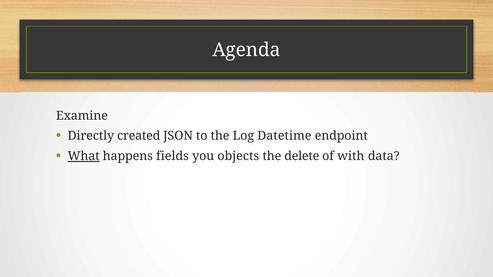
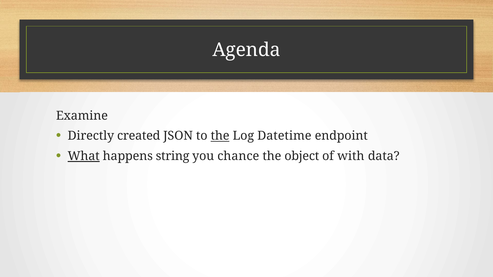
the at (220, 136) underline: none -> present
fields: fields -> string
objects: objects -> chance
delete: delete -> object
